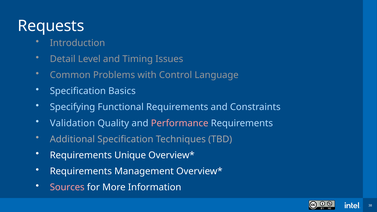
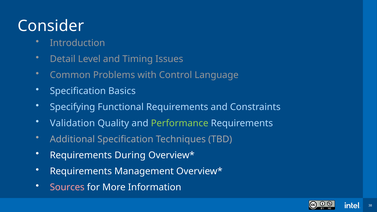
Requests: Requests -> Consider
Performance colour: pink -> light green
Unique: Unique -> During
